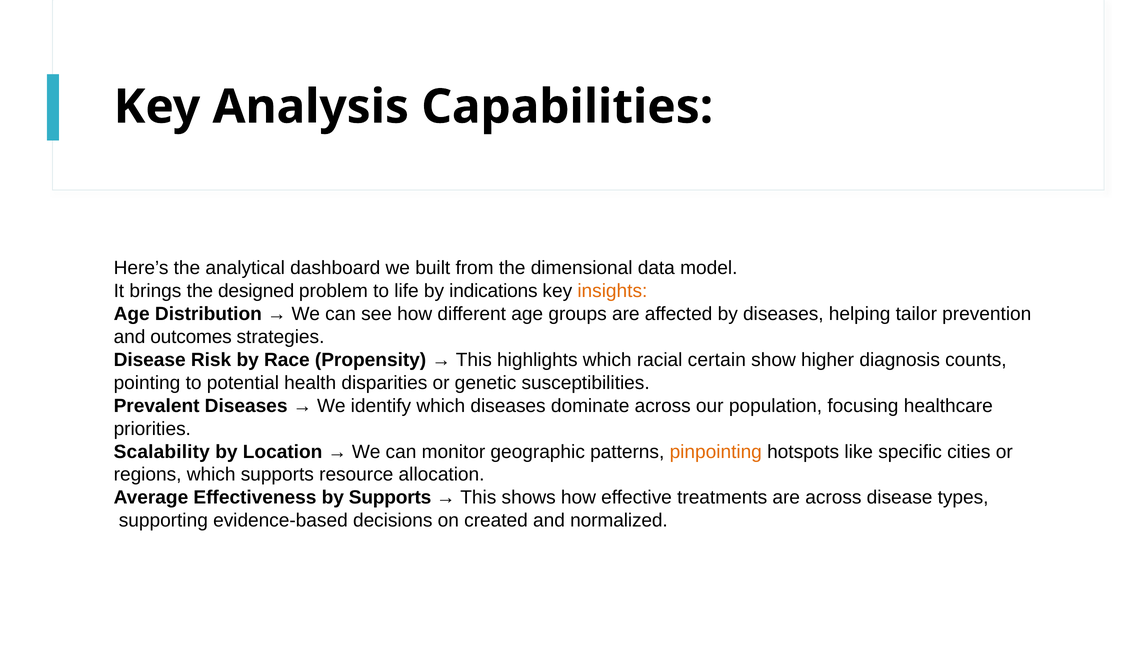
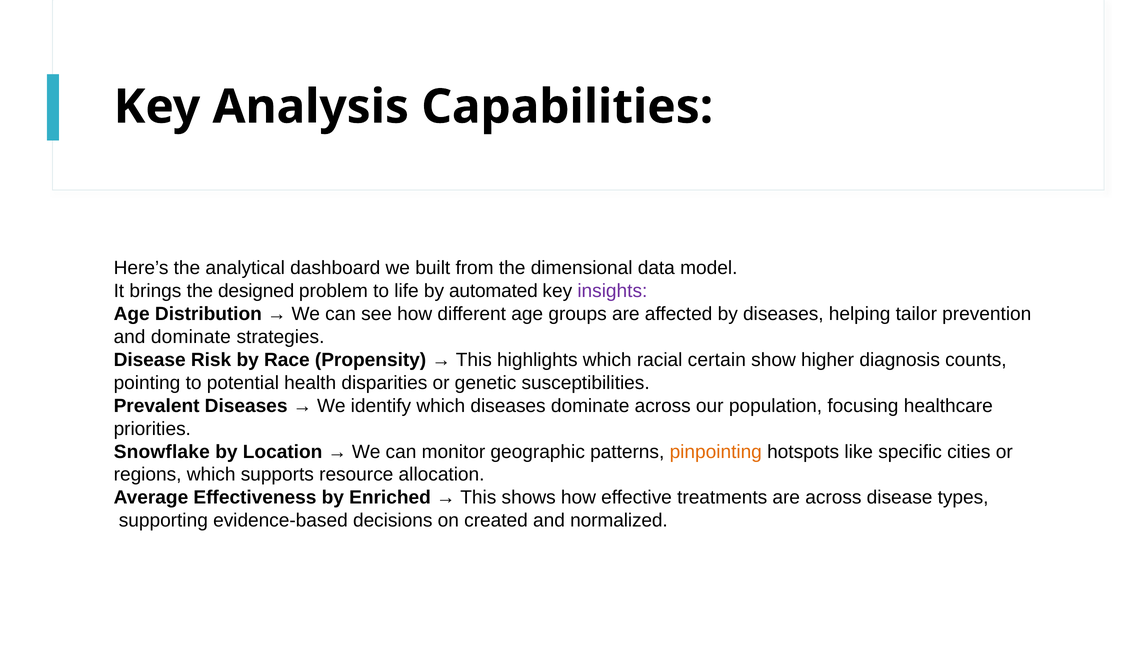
indications: indications -> automated
insights colour: orange -> purple
and outcomes: outcomes -> dominate
Scalability: Scalability -> Snowflake
by Supports: Supports -> Enriched
